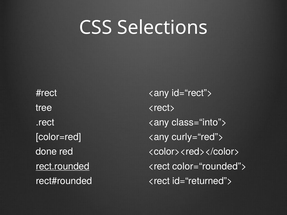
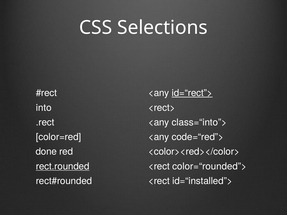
id=“rect”> underline: none -> present
tree: tree -> into
curly=“red”>: curly=“red”> -> code=“red”>
id=“returned”>: id=“returned”> -> id=“installed”>
